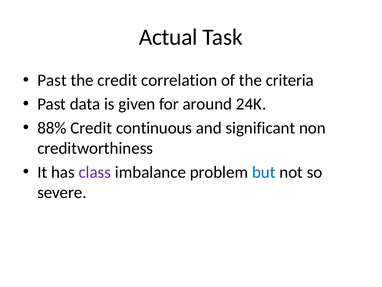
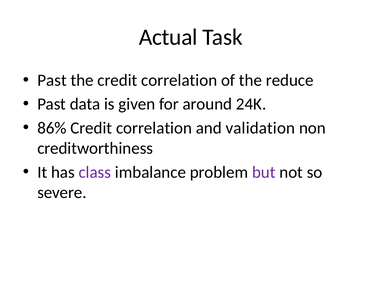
criteria: criteria -> reduce
88%: 88% -> 86%
continuous at (154, 128): continuous -> correlation
significant: significant -> validation
but colour: blue -> purple
